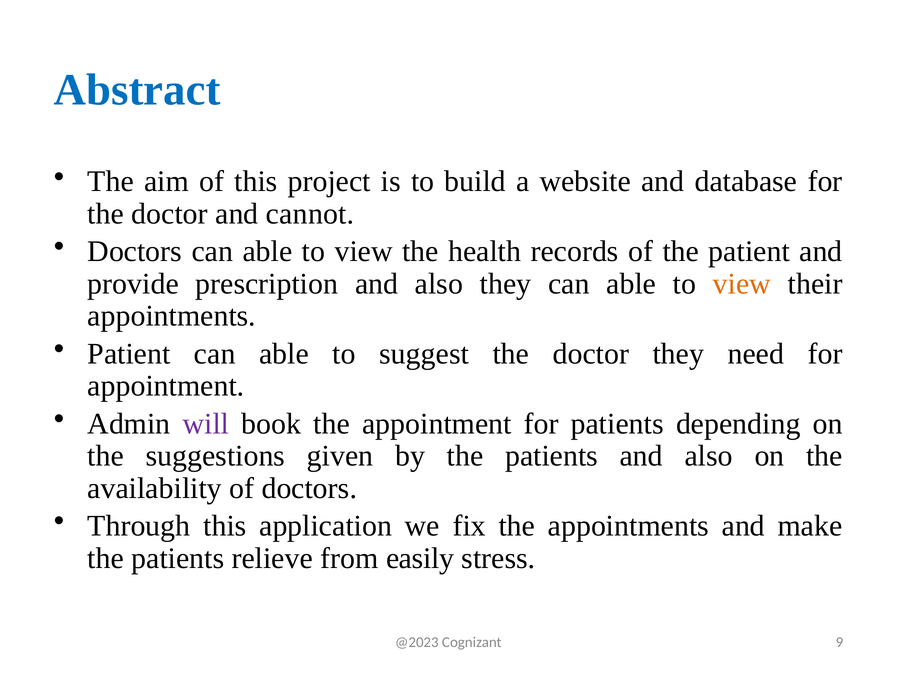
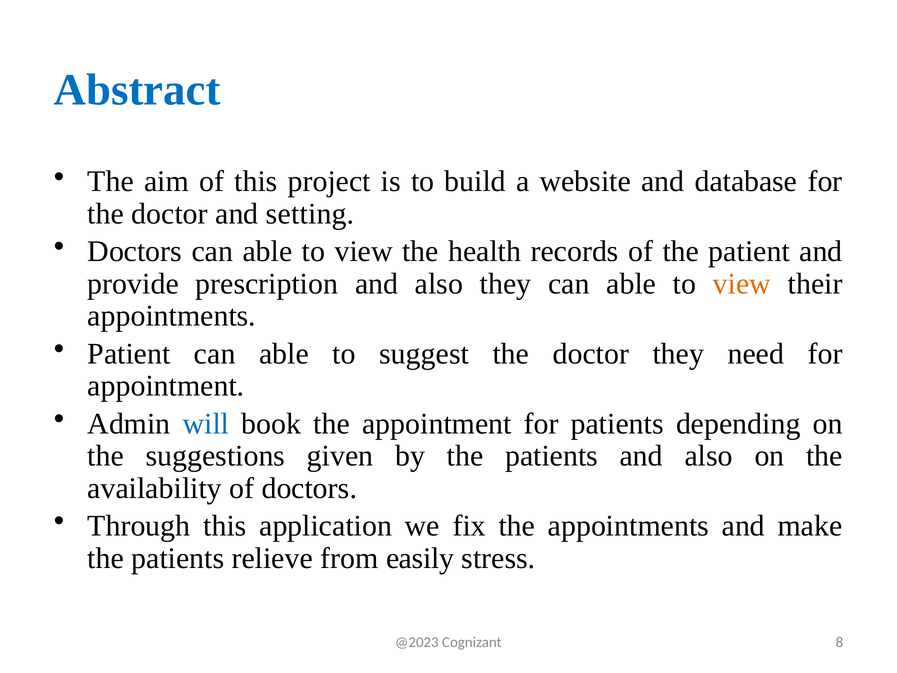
cannot: cannot -> setting
will colour: purple -> blue
9: 9 -> 8
